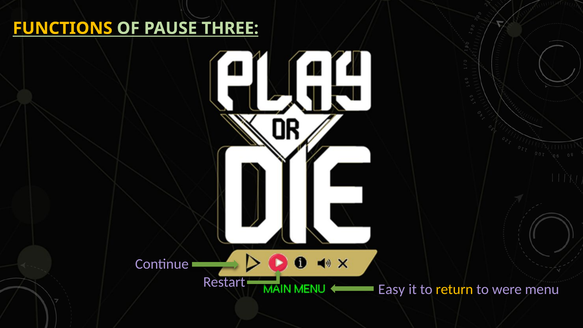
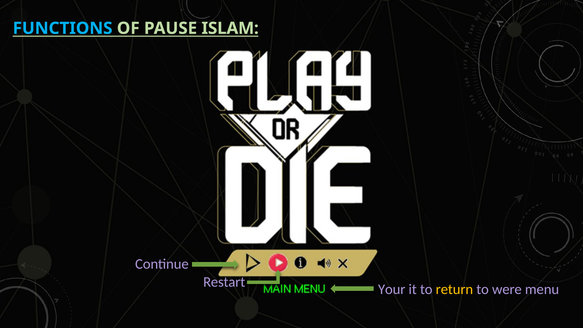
FUNCTIONS colour: yellow -> light blue
THREE: THREE -> ISLAM
Easy: Easy -> Your
